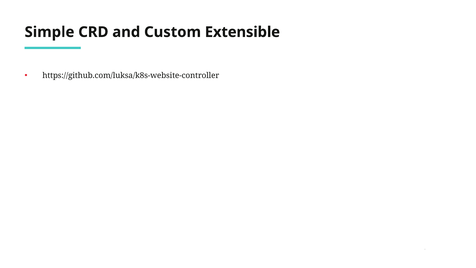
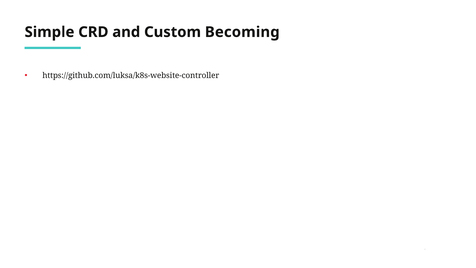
Extensible: Extensible -> Becoming
